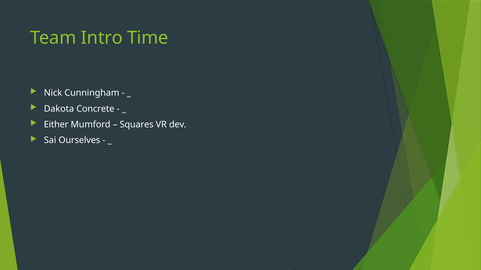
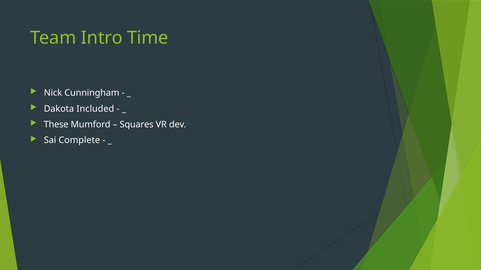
Concrete: Concrete -> Included
Either: Either -> These
Ourselves: Ourselves -> Complete
